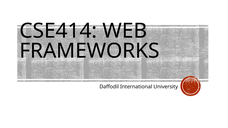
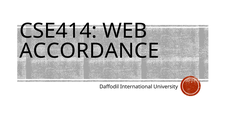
FRAMEWORKS: FRAMEWORKS -> ACCORDANCE
